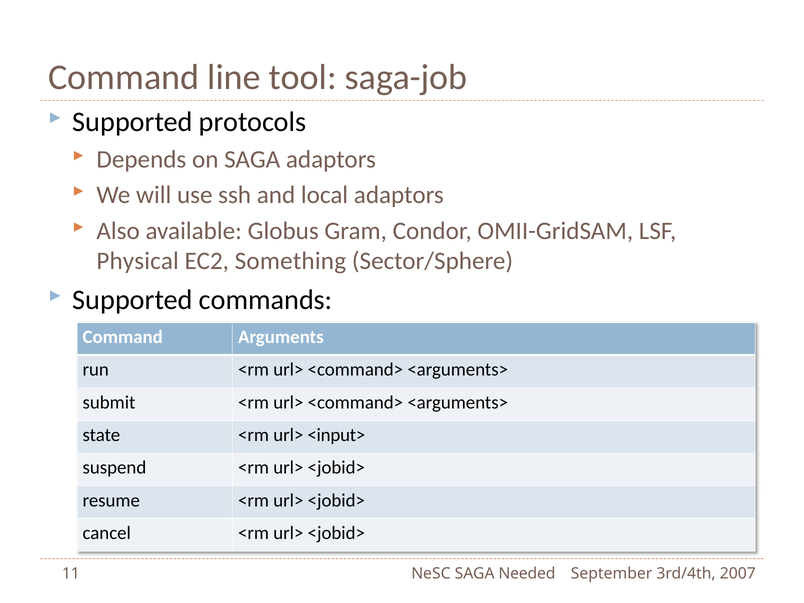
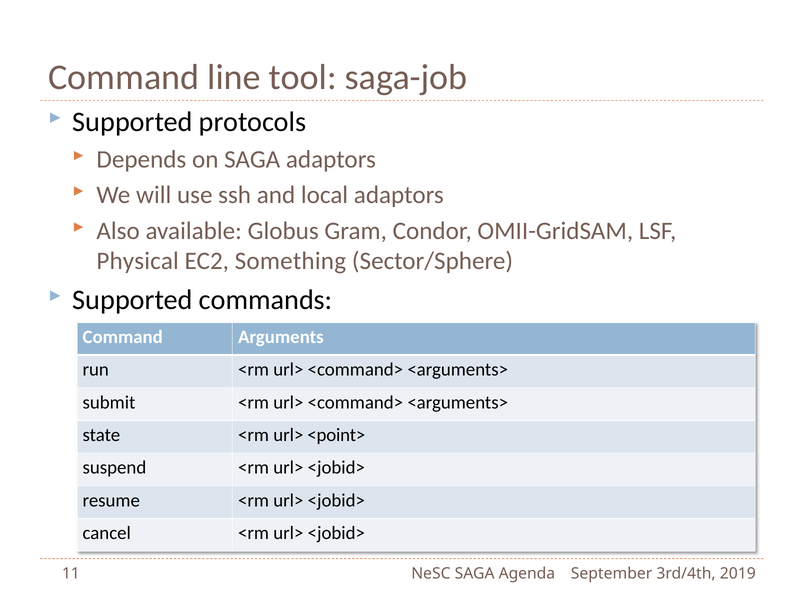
<input>: <input> -> <point>
Needed: Needed -> Agenda
2007: 2007 -> 2019
